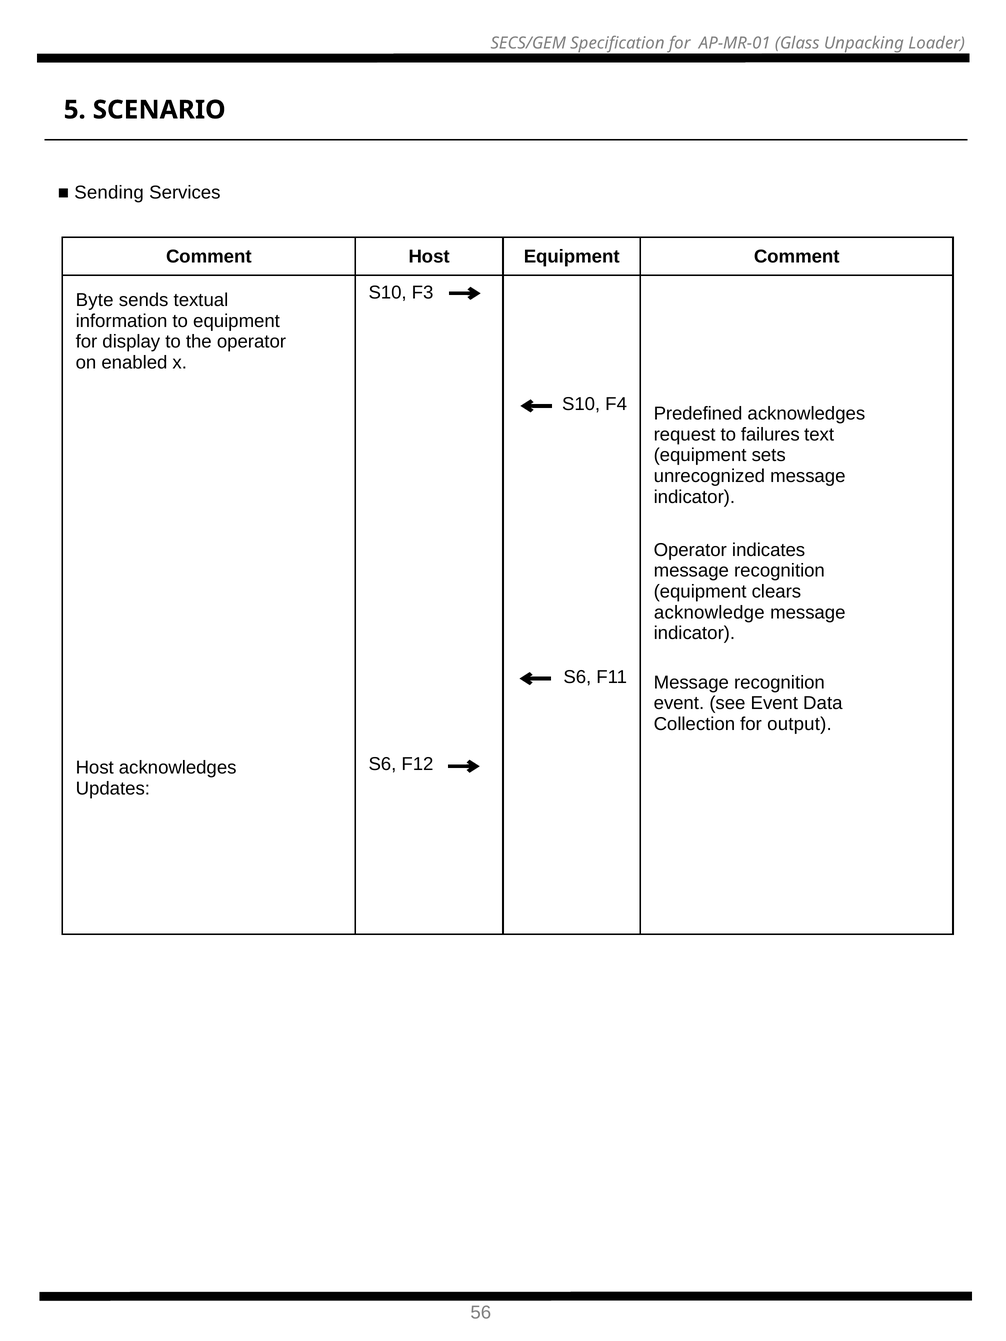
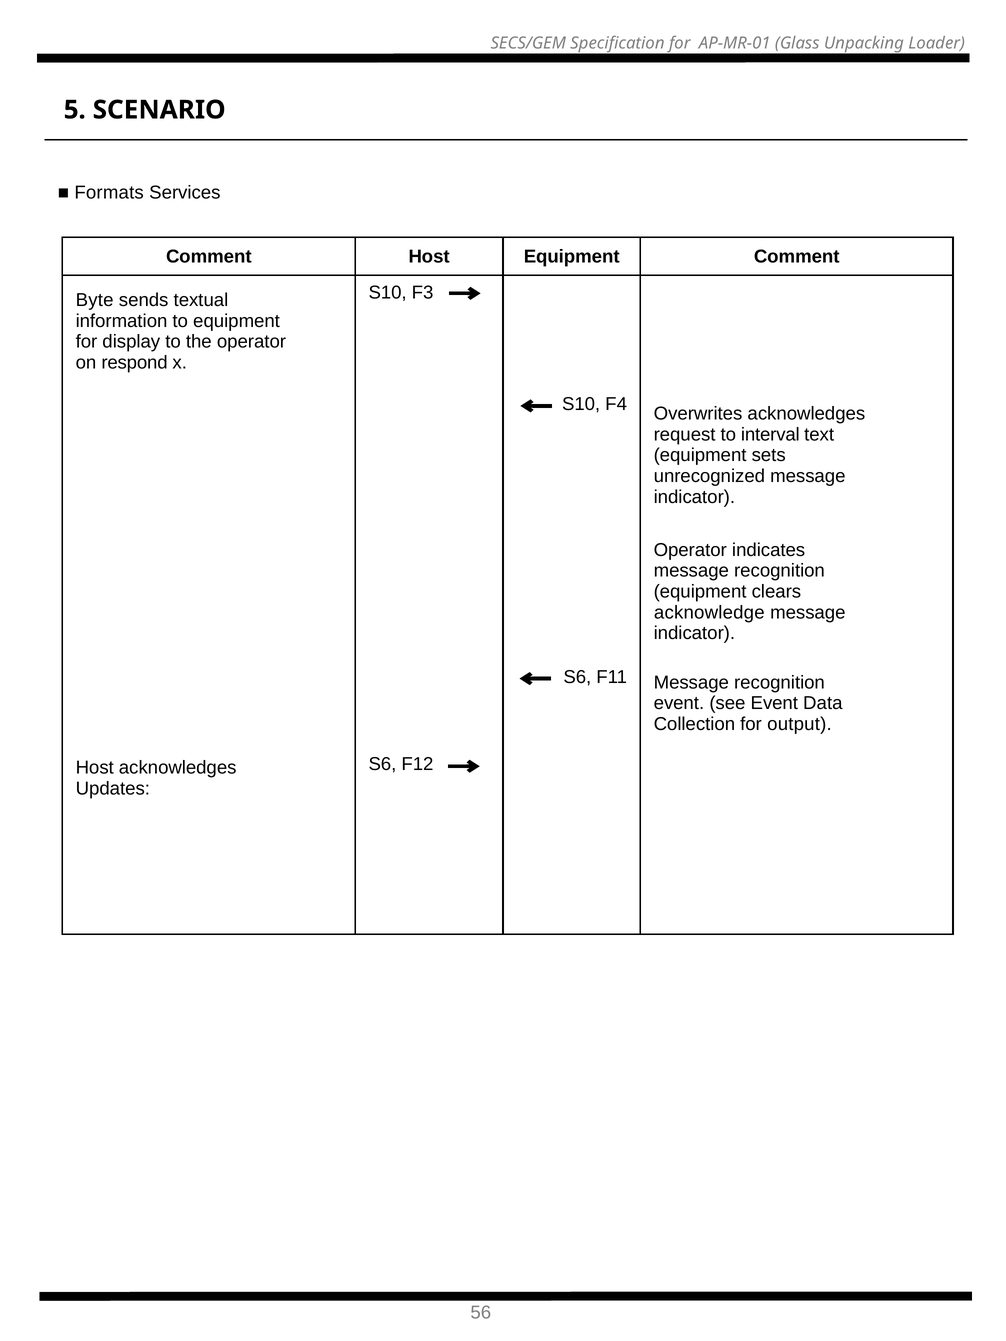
Sending: Sending -> Formats
enabled: enabled -> respond
Predefined: Predefined -> Overwrites
failures: failures -> interval
